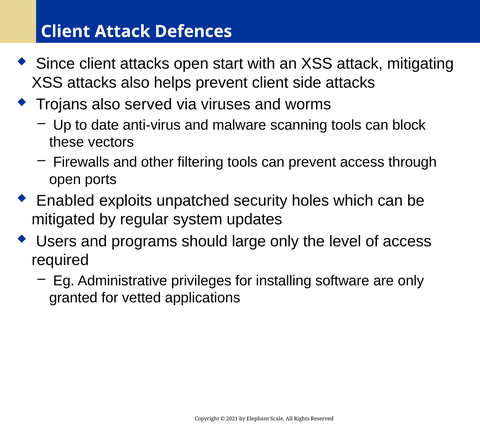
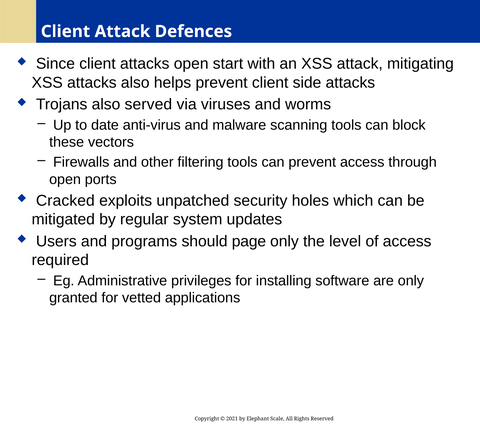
Enabled: Enabled -> Cracked
large: large -> page
